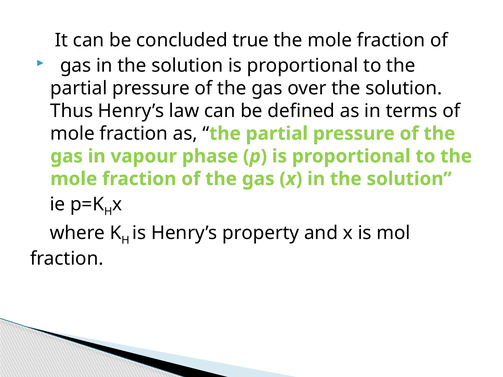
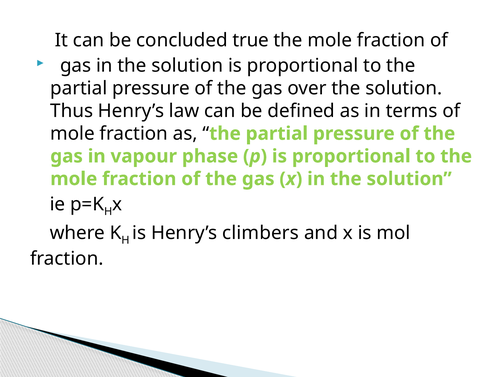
property: property -> climbers
